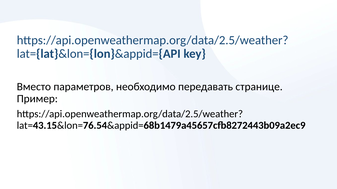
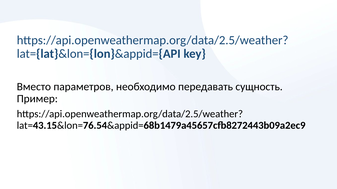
странице: странице -> сущность
